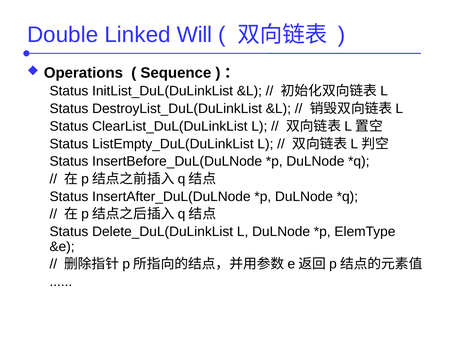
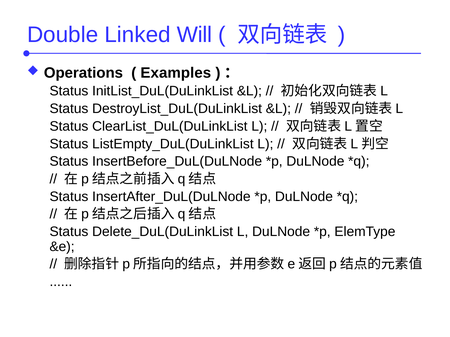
Sequence: Sequence -> Examples
